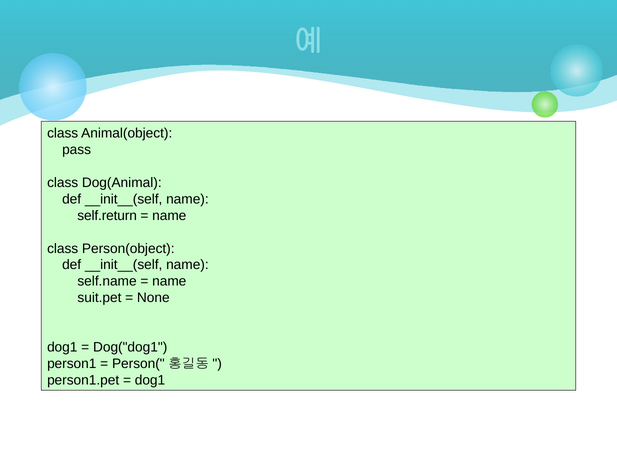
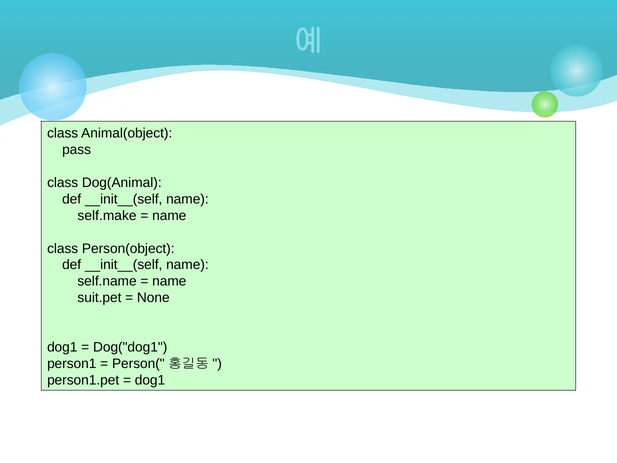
self.return: self.return -> self.make
